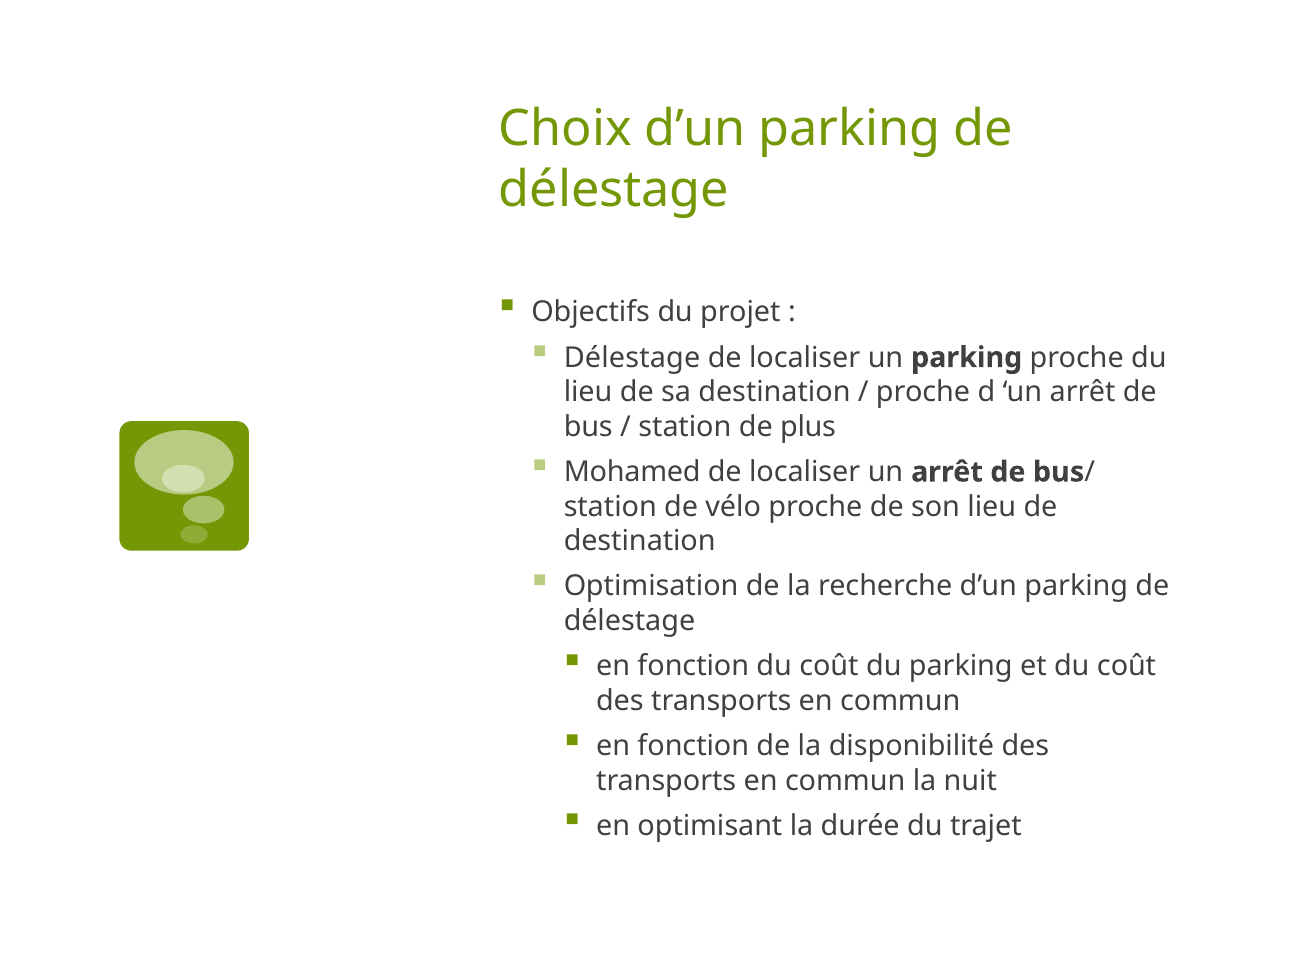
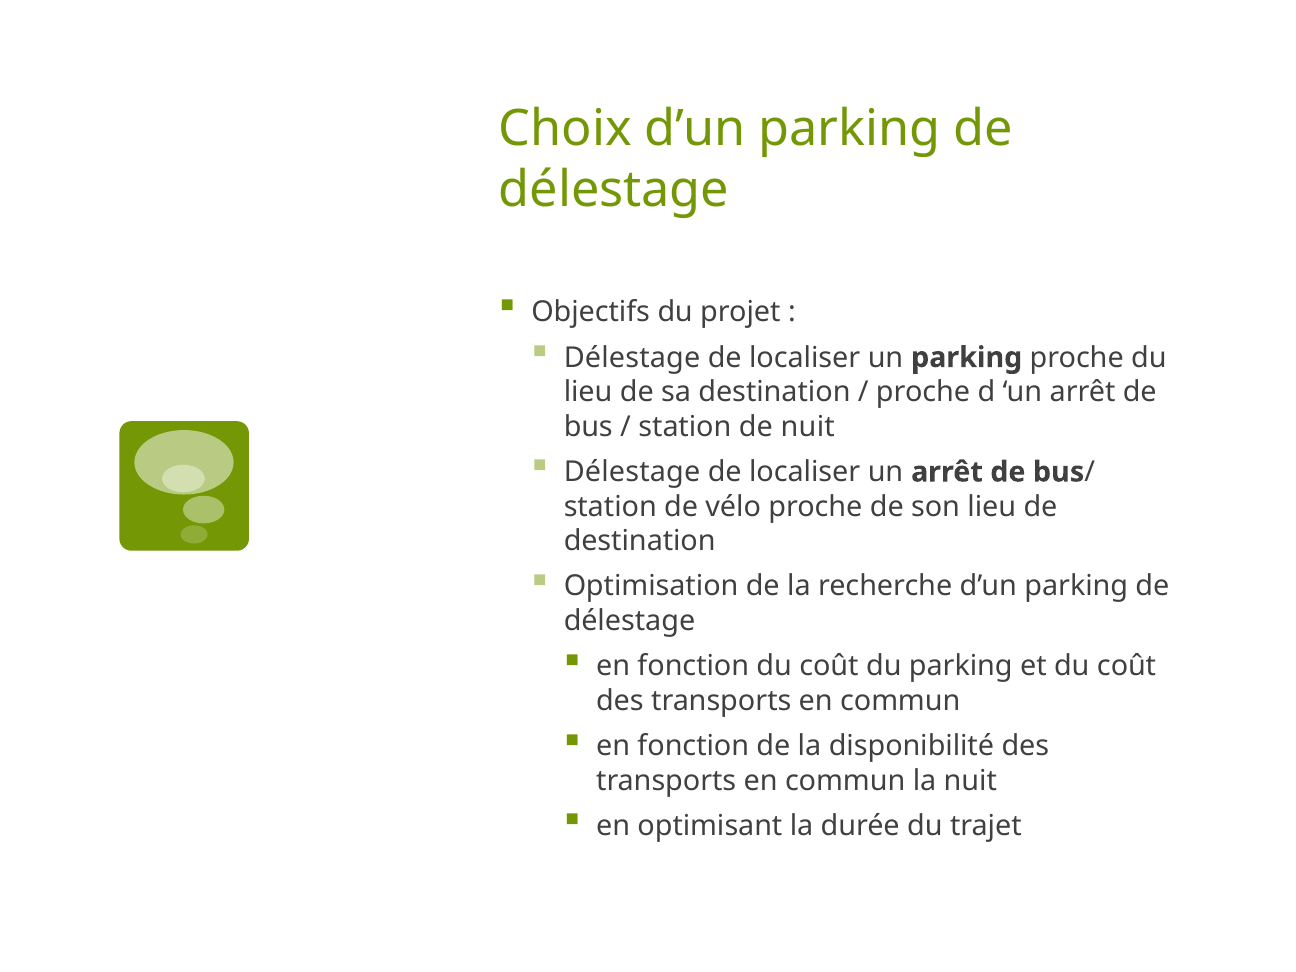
de plus: plus -> nuit
Mohamed at (632, 472): Mohamed -> Délestage
